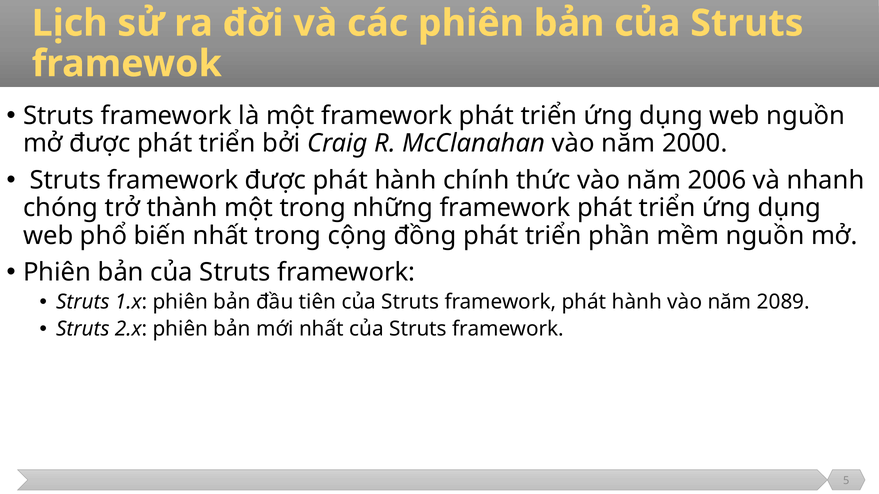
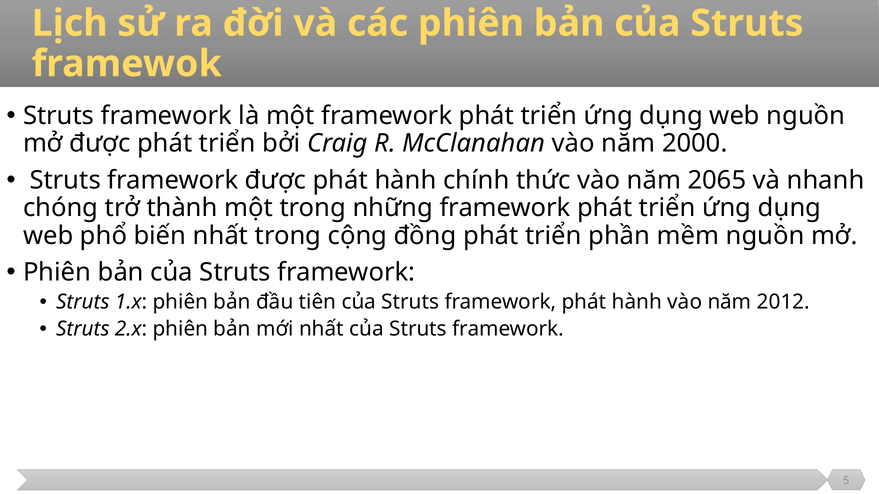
2006: 2006 -> 2065
2089: 2089 -> 2012
